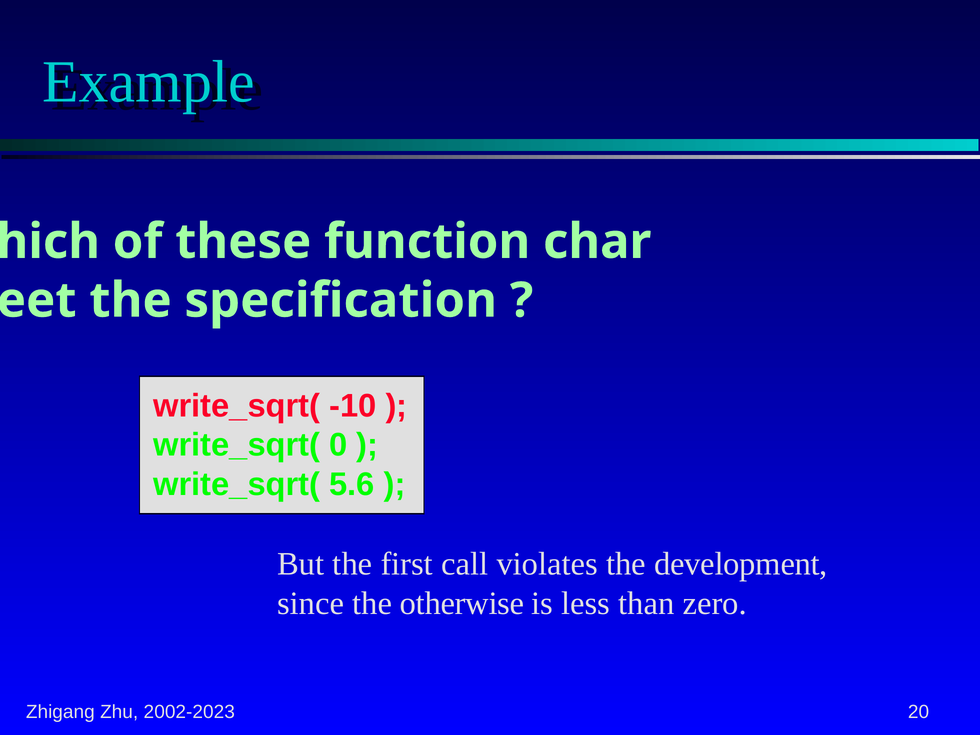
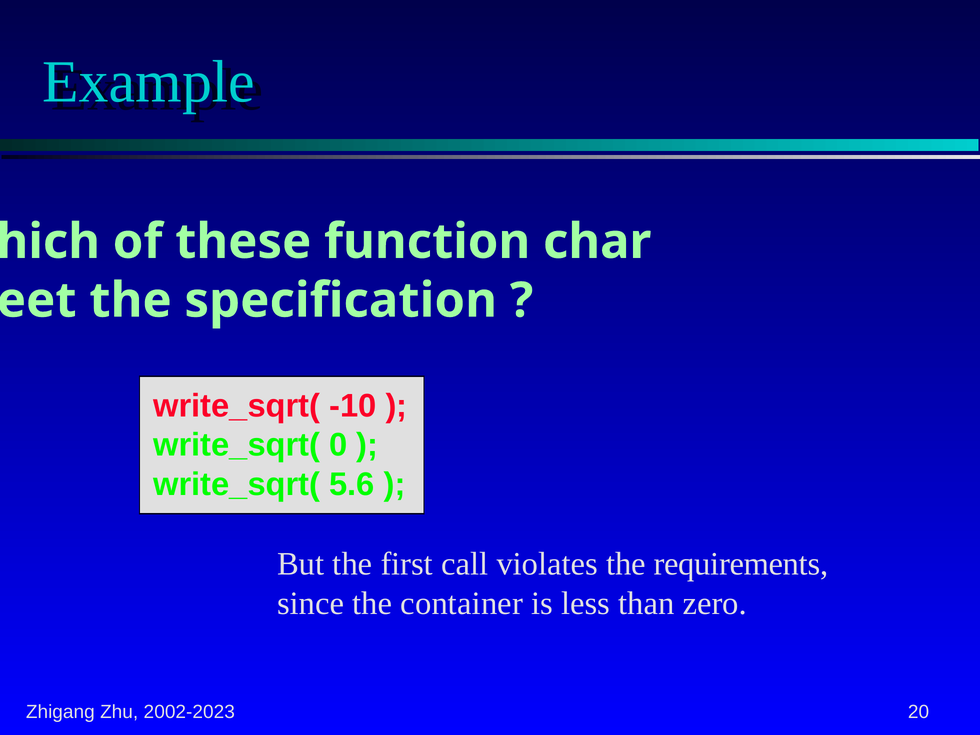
development: development -> requirements
otherwise: otherwise -> container
